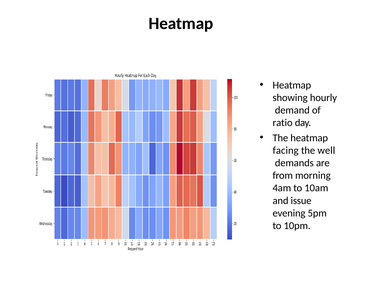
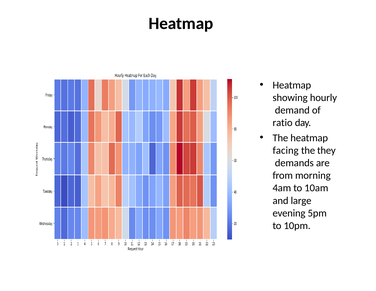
well: well -> they
issue: issue -> large
